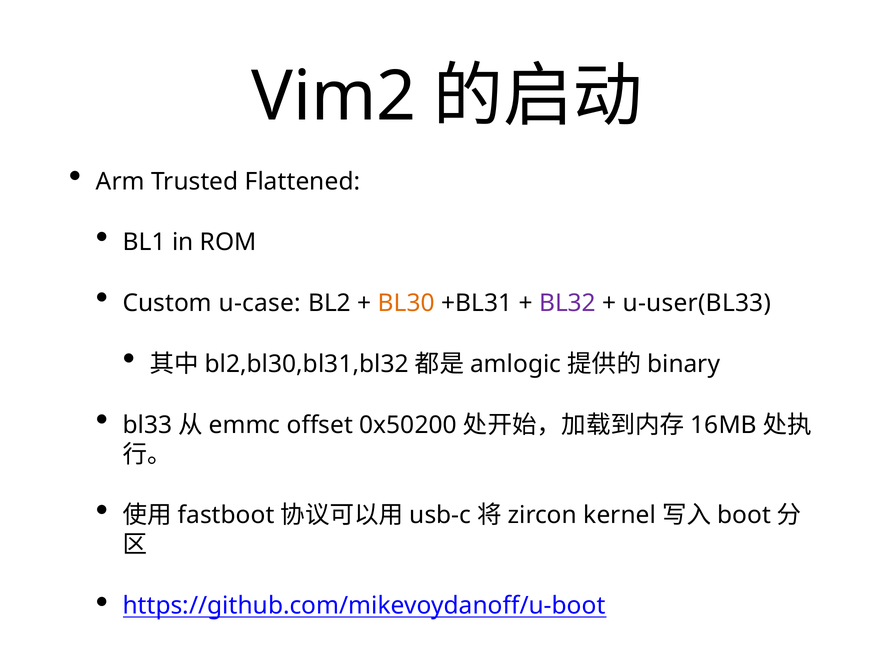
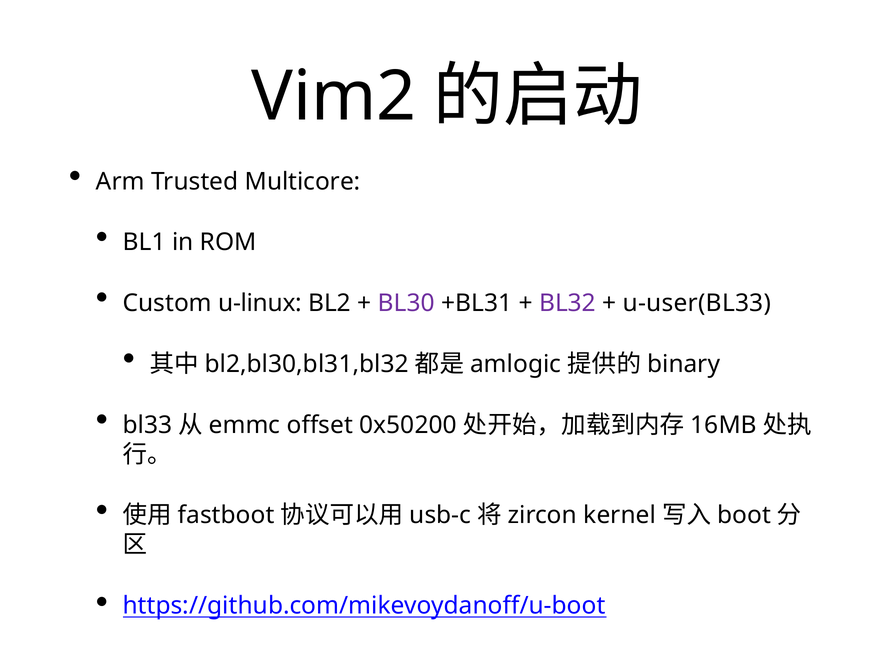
Flattened: Flattened -> Multicore
u-case: u-case -> u-linux
BL30 colour: orange -> purple
